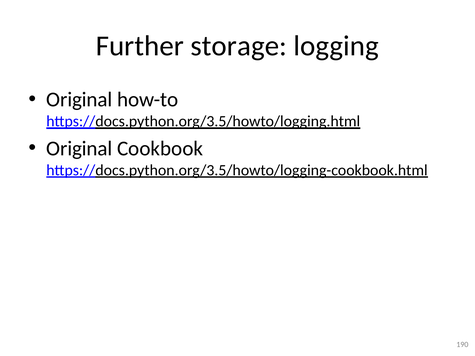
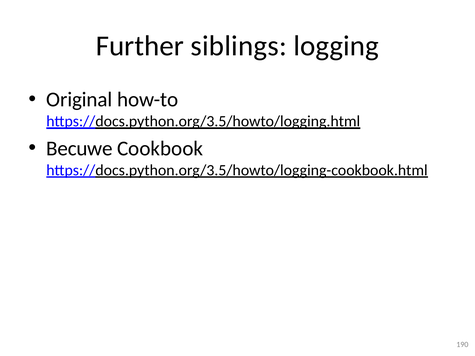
storage: storage -> siblings
Original at (79, 149): Original -> Becuwe
